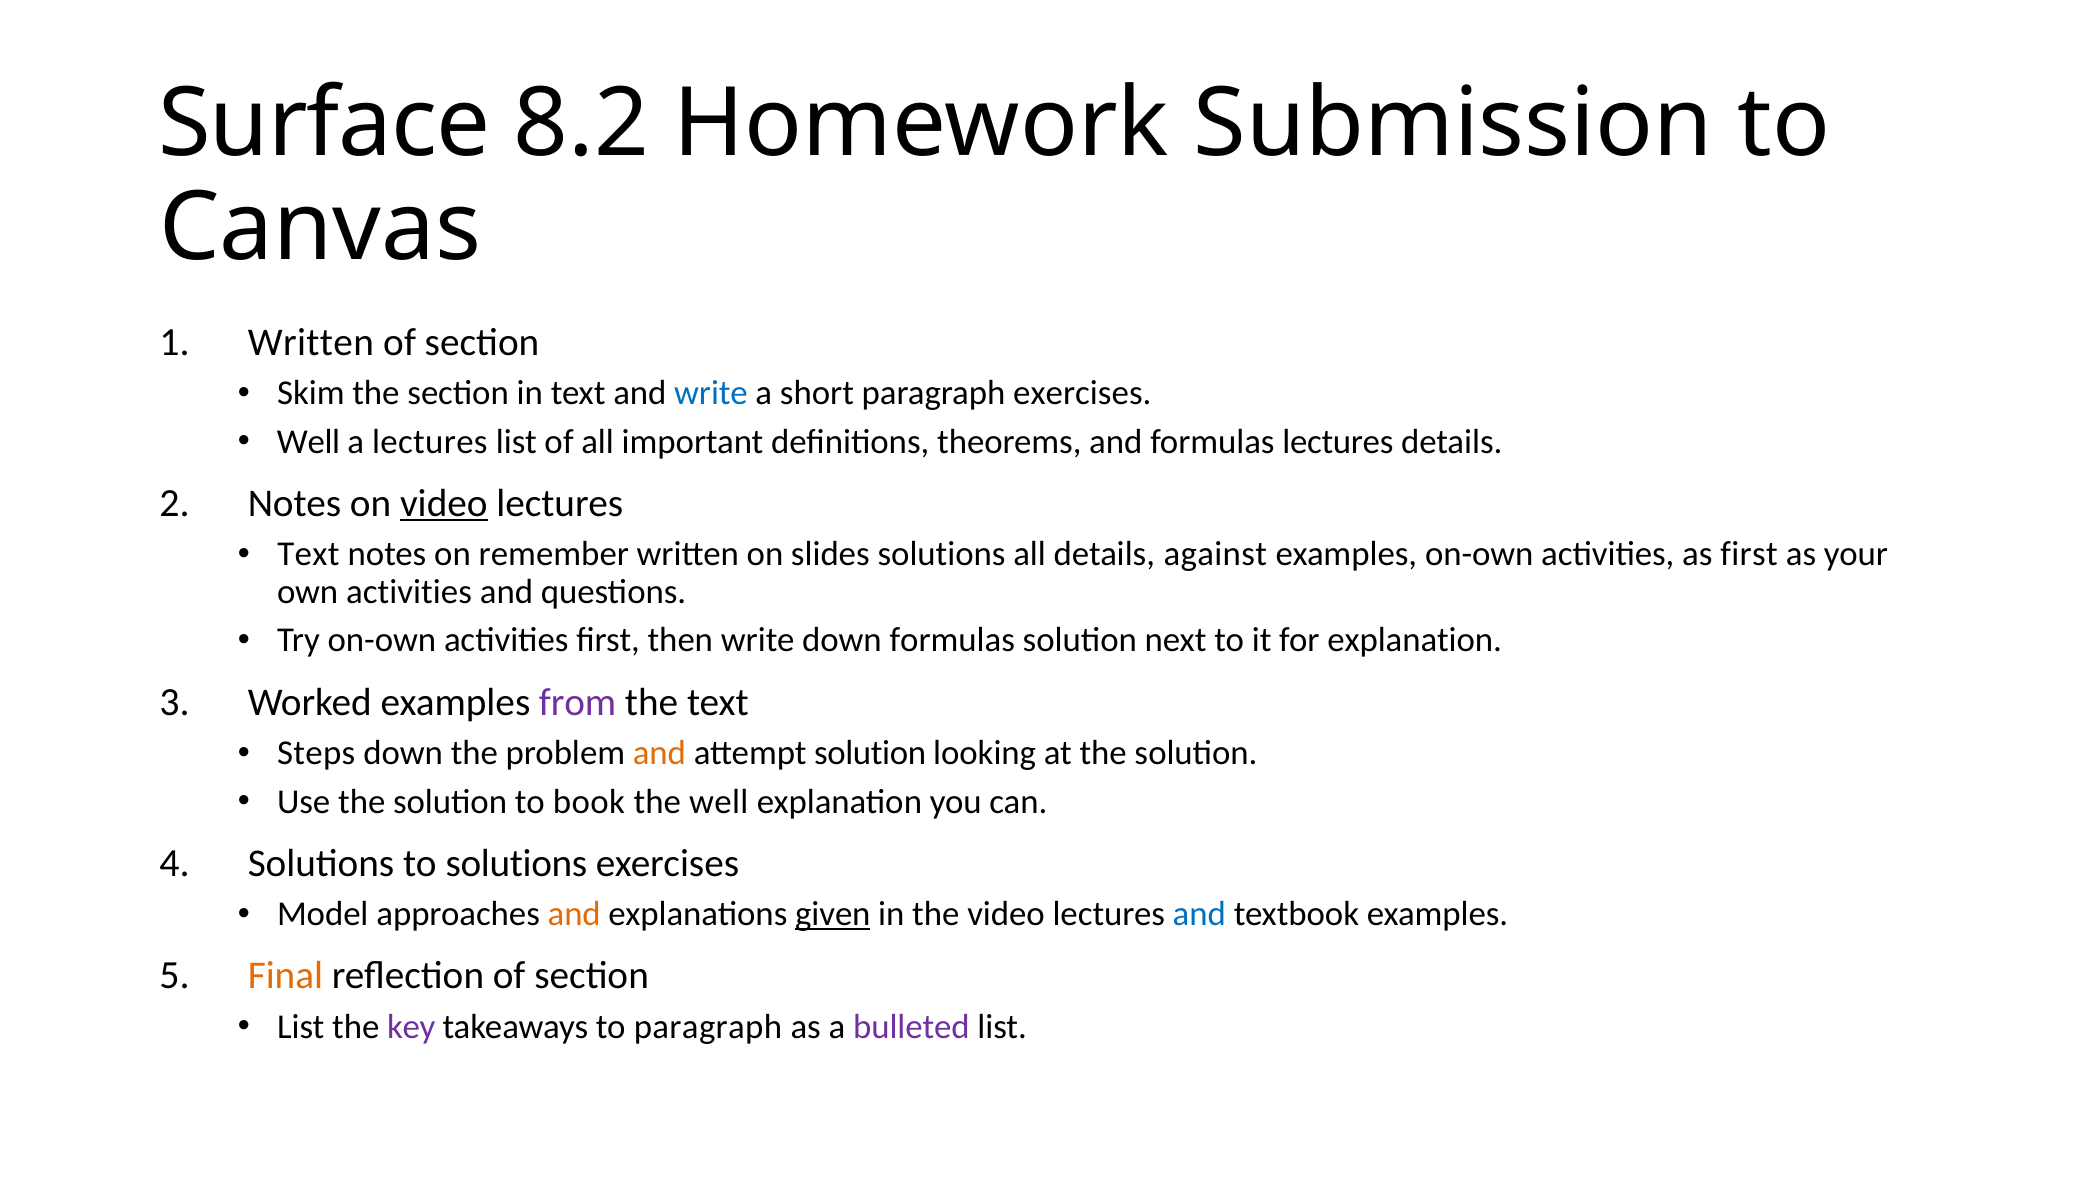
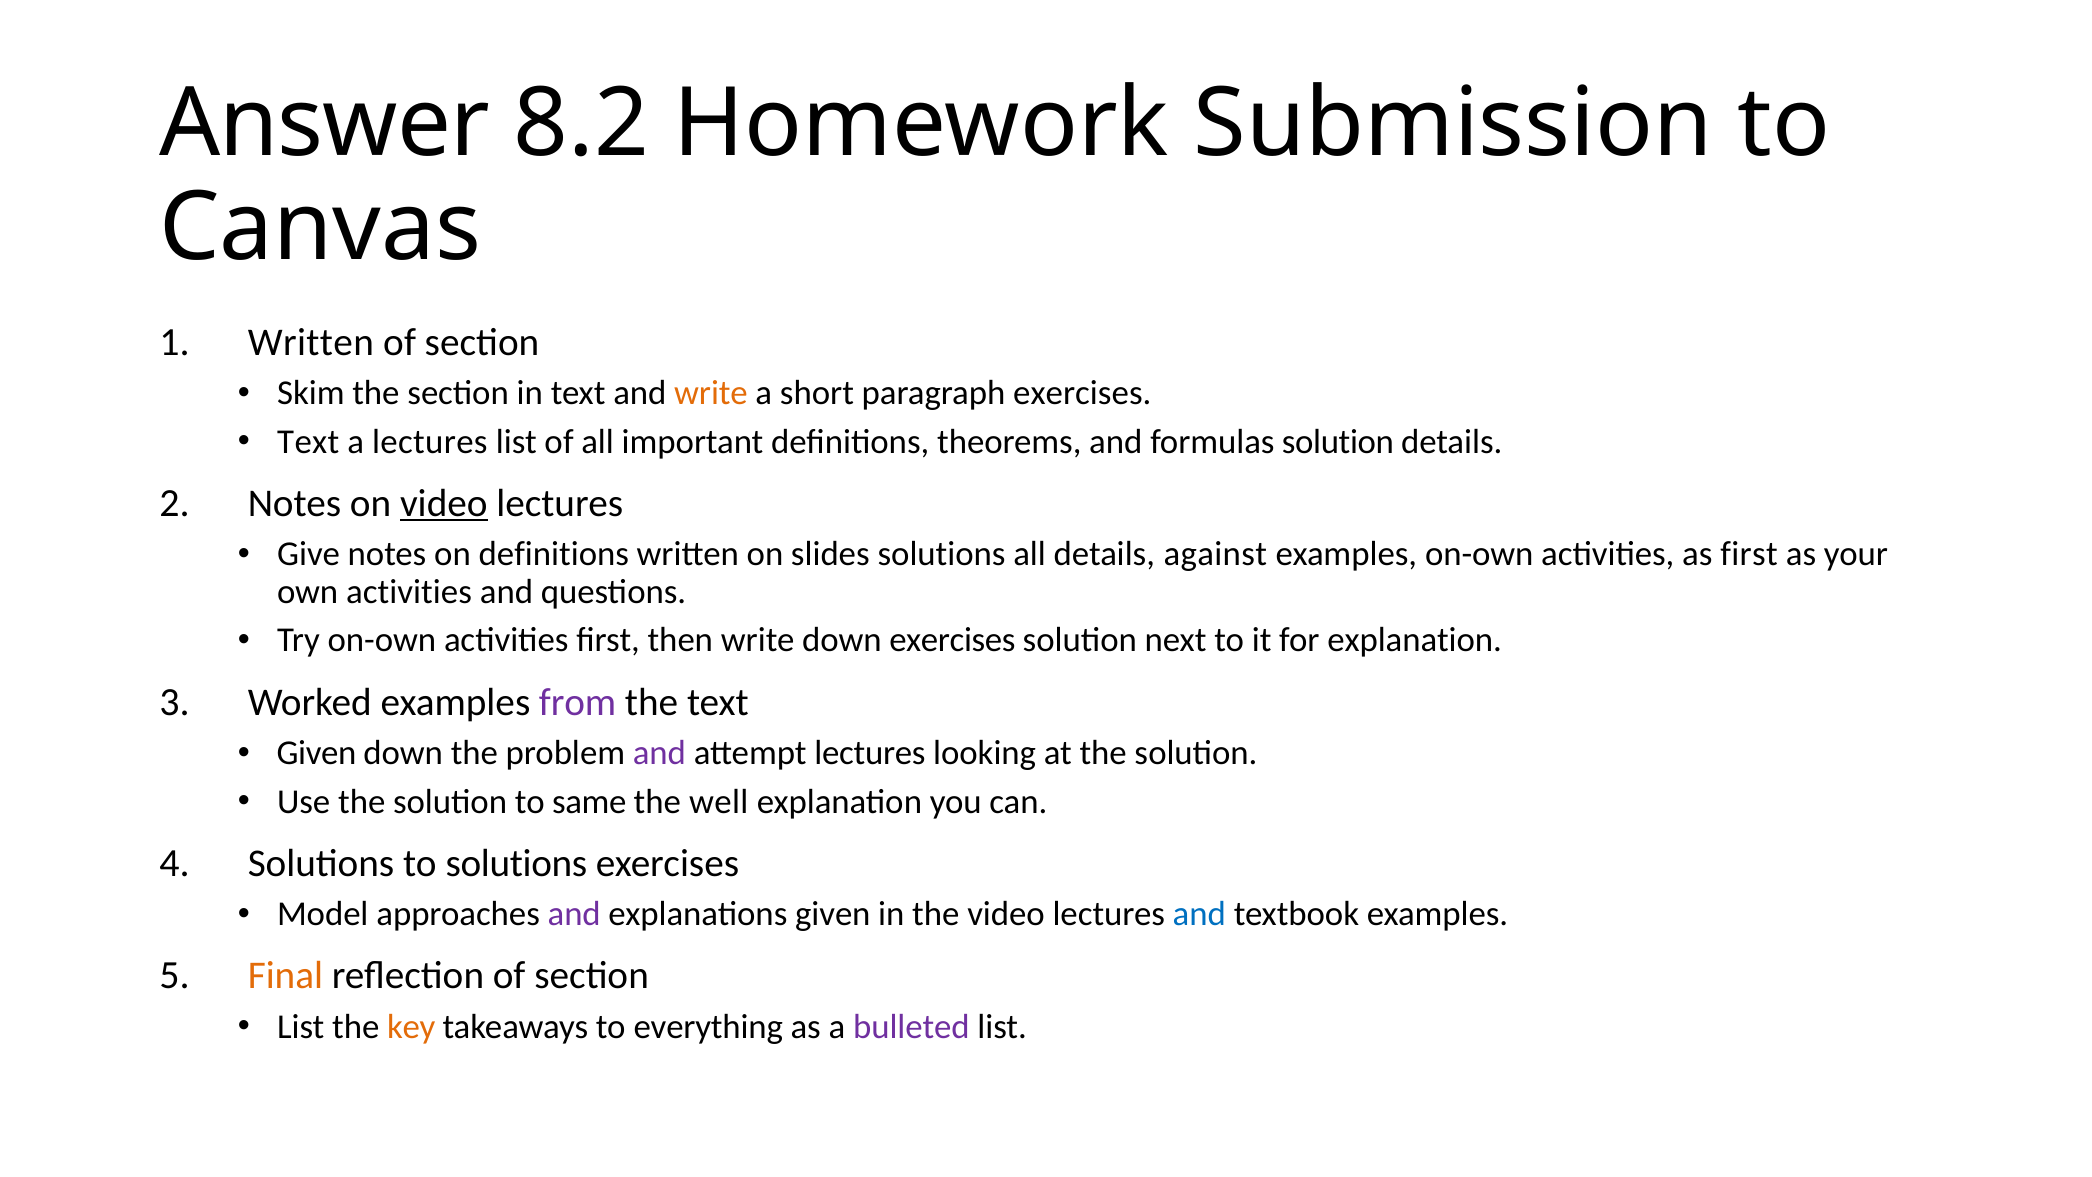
Surface: Surface -> Answer
write at (711, 393) colour: blue -> orange
Well at (309, 441): Well -> Text
formulas lectures: lectures -> solution
Text at (308, 554): Text -> Give
on remember: remember -> definitions
down formulas: formulas -> exercises
Steps at (316, 753): Steps -> Given
and at (659, 753) colour: orange -> purple
attempt solution: solution -> lectures
book: book -> same
and at (574, 914) colour: orange -> purple
given at (833, 914) underline: present -> none
key colour: purple -> orange
to paragraph: paragraph -> everything
